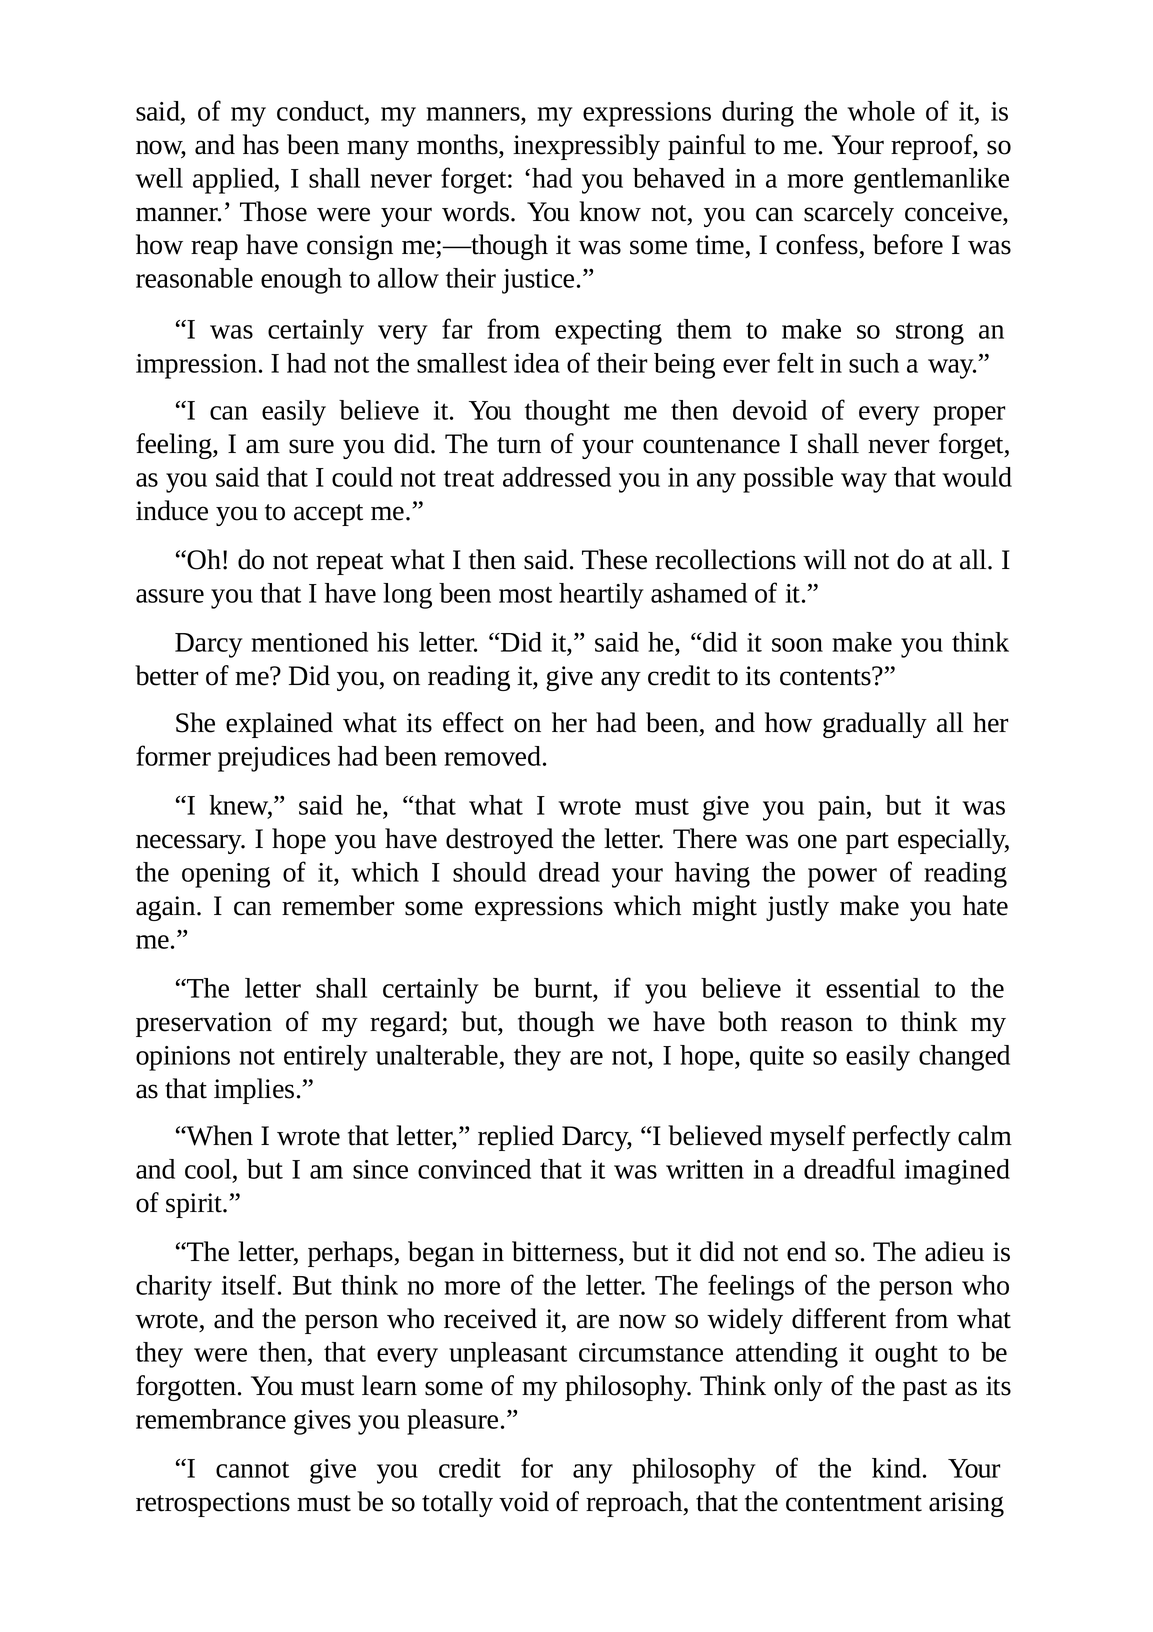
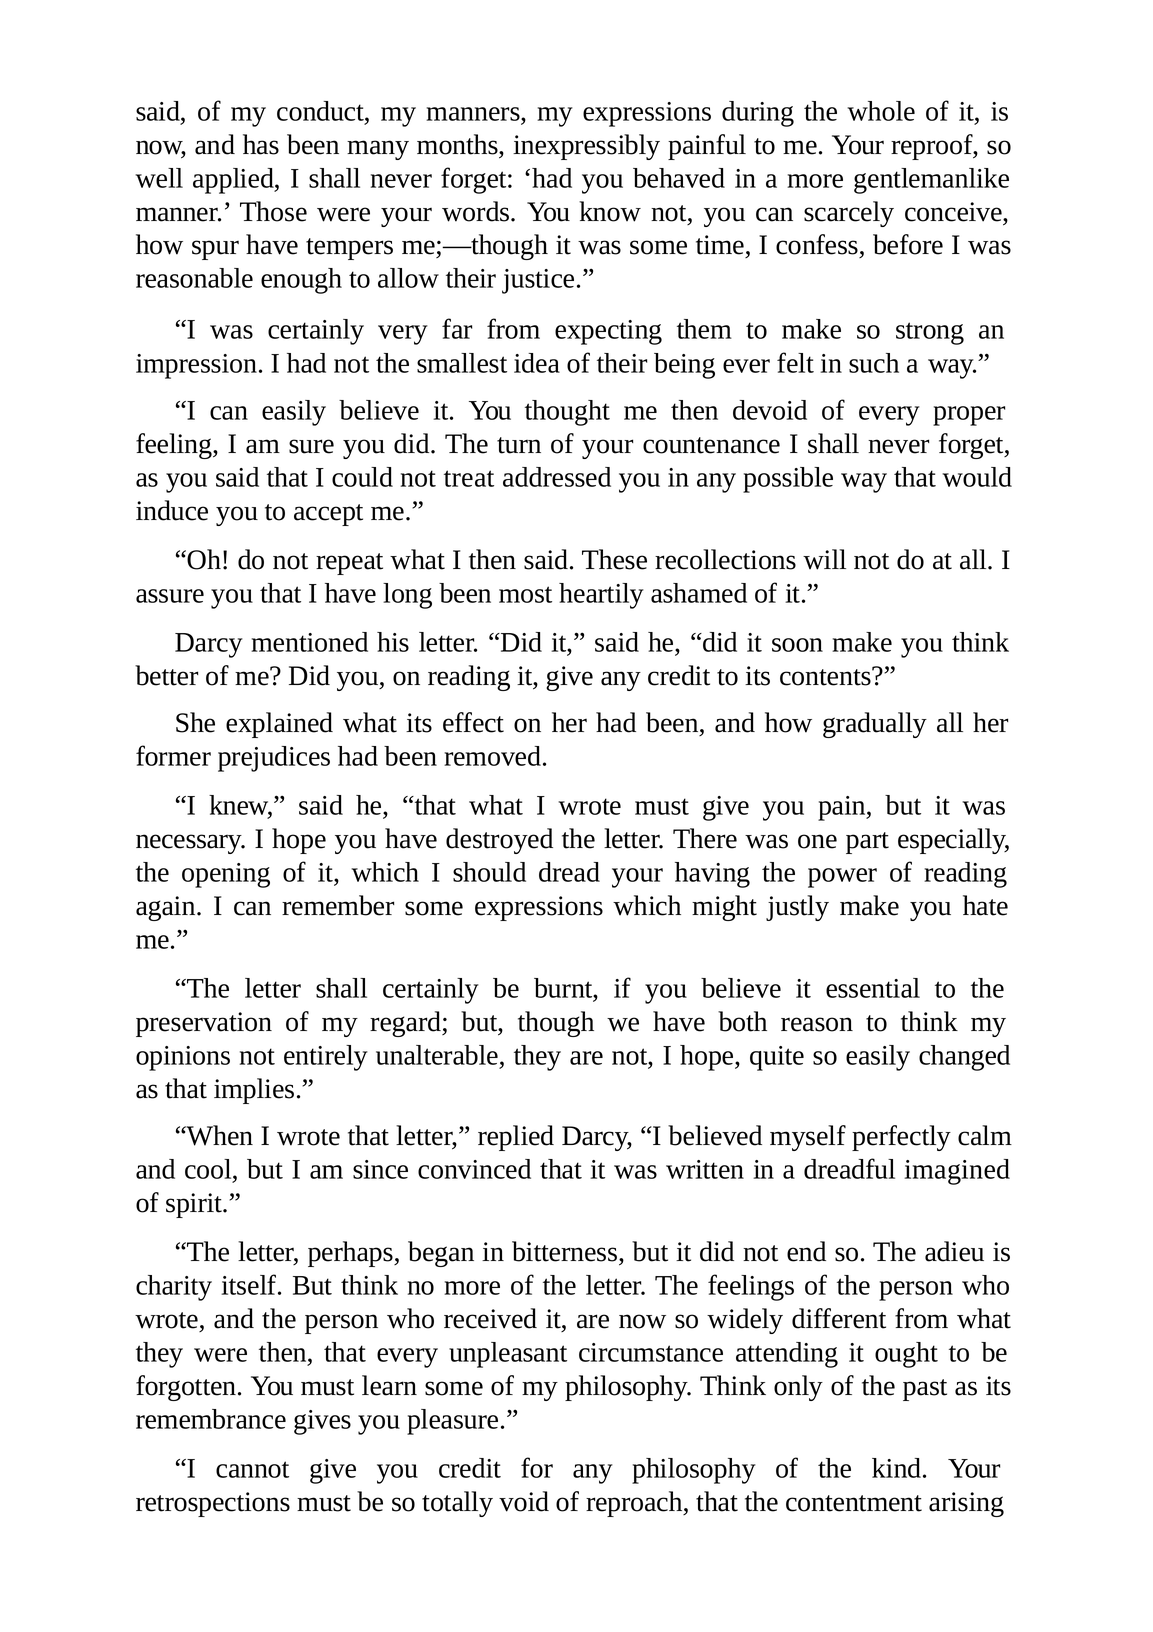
reap: reap -> spur
consign: consign -> tempers
